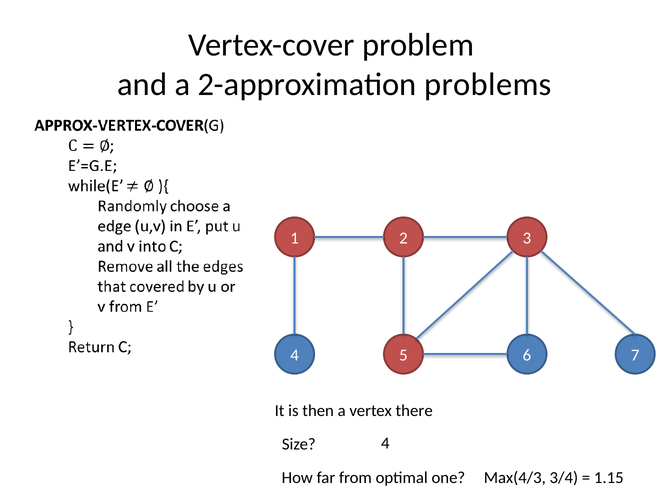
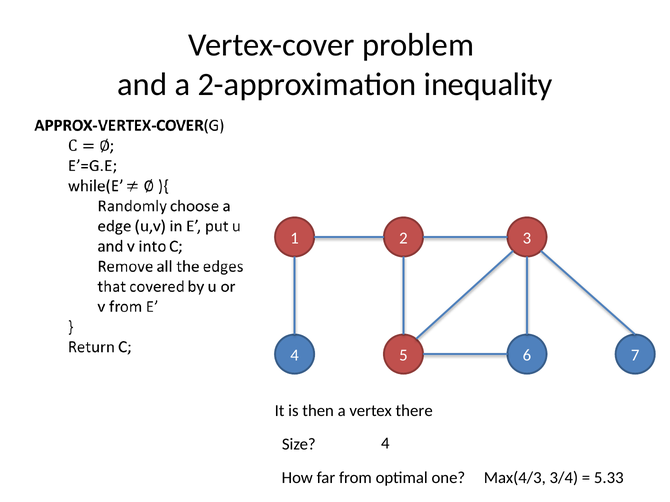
problems: problems -> inequality
1.15: 1.15 -> 5.33
